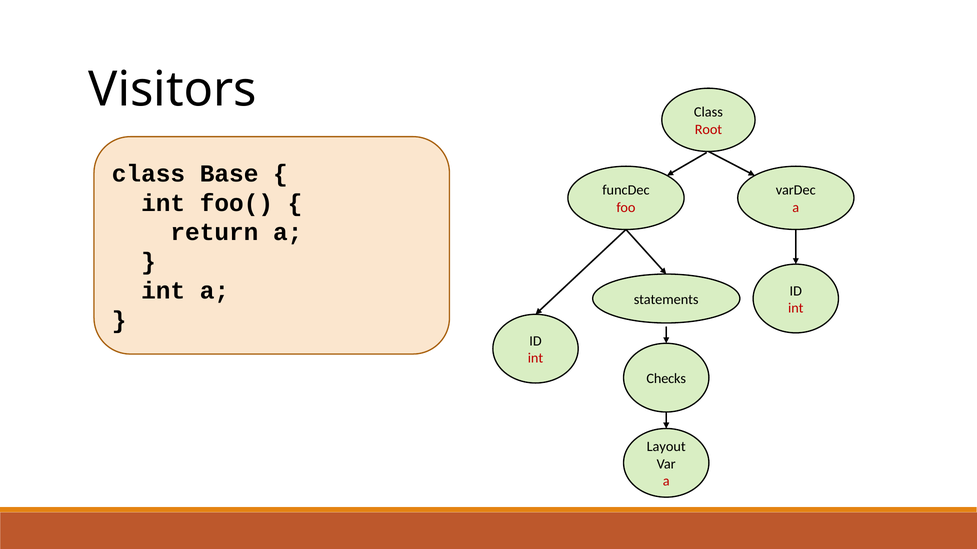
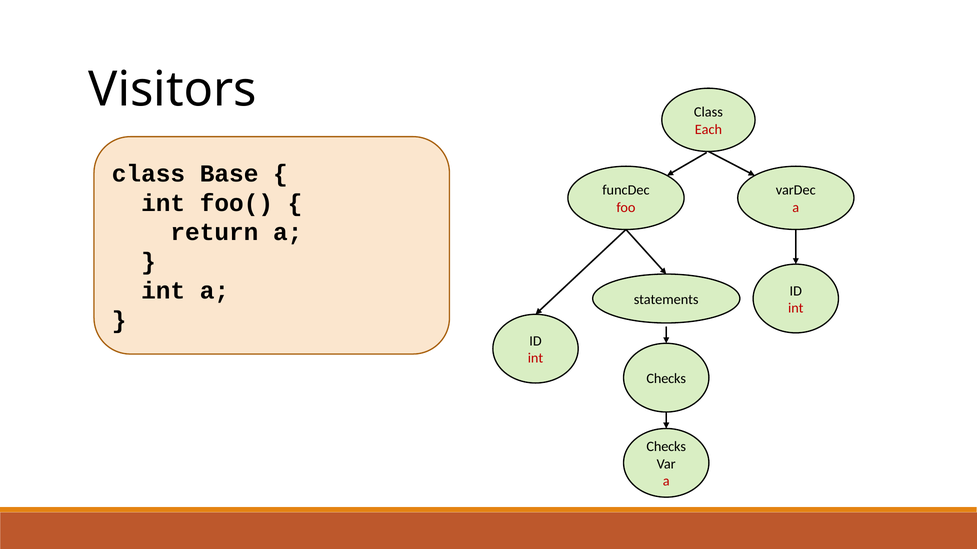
Root: Root -> Each
Layout at (666, 447): Layout -> Checks
